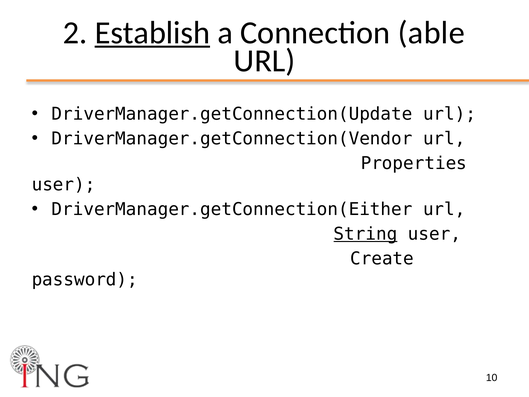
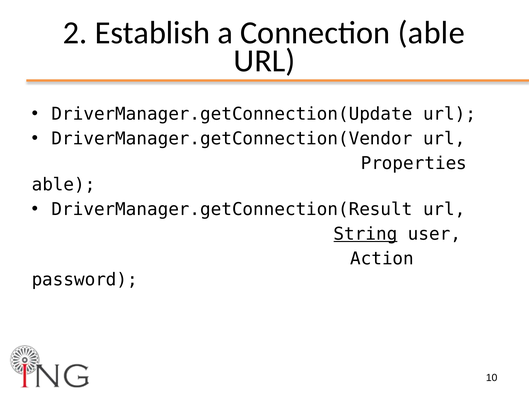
Establish underline: present -> none
user at (64, 184): user -> able
DriverManager.getConnection(Either: DriverManager.getConnection(Either -> DriverManager.getConnection(Result
Create: Create -> Action
